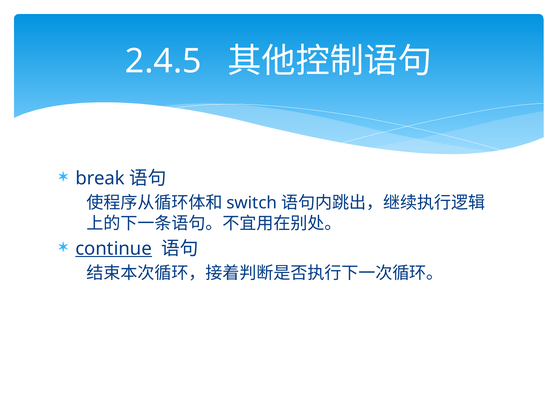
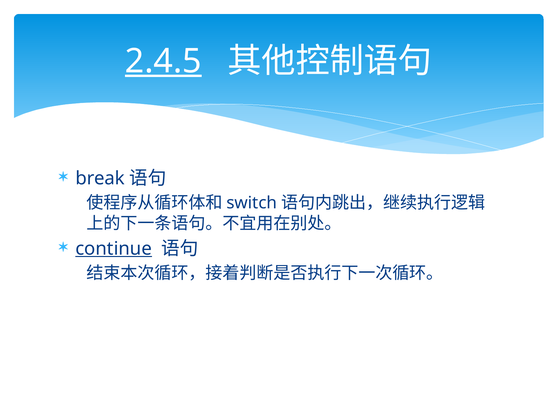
2.4.5 underline: none -> present
